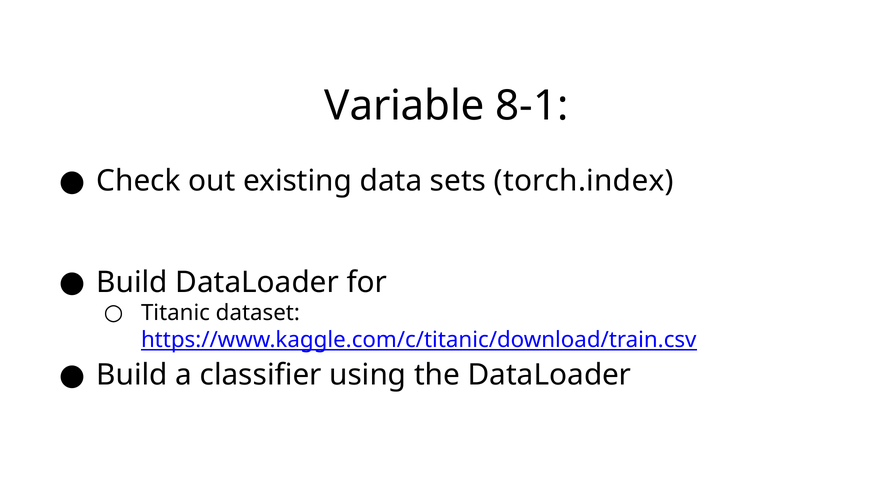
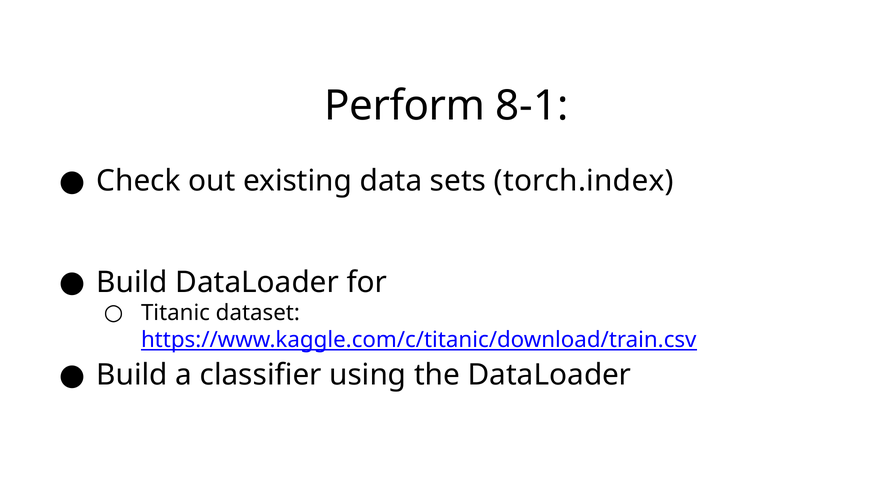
Variable: Variable -> Perform
